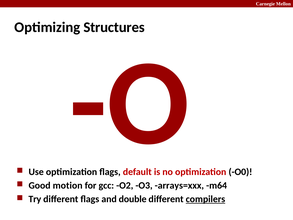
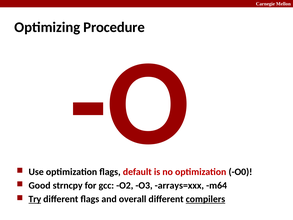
Structures: Structures -> Procedure
motion: motion -> strncpy
Try underline: none -> present
double: double -> overall
